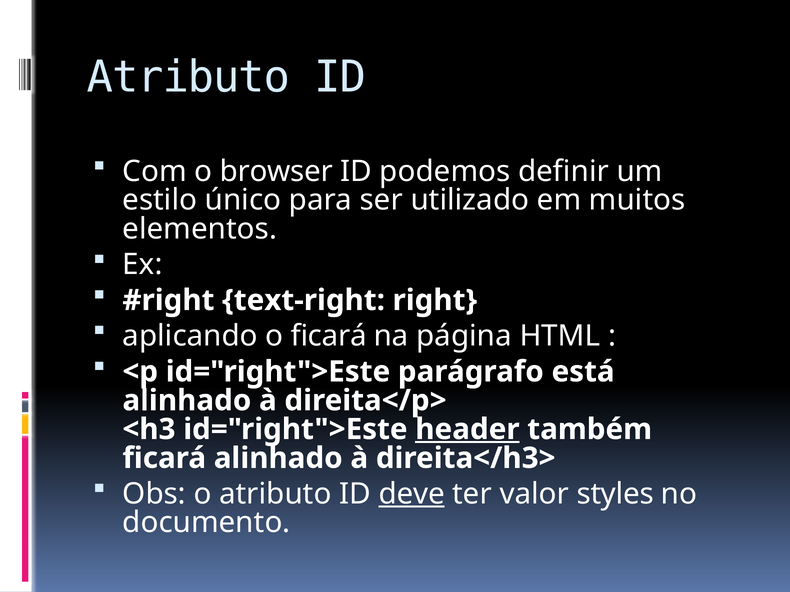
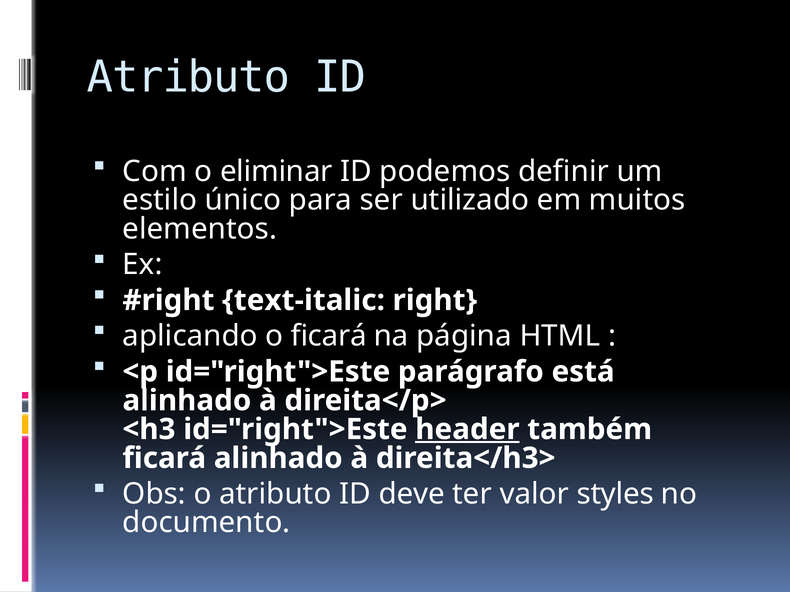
browser: browser -> eliminar
text-right: text-right -> text-italic
deve underline: present -> none
